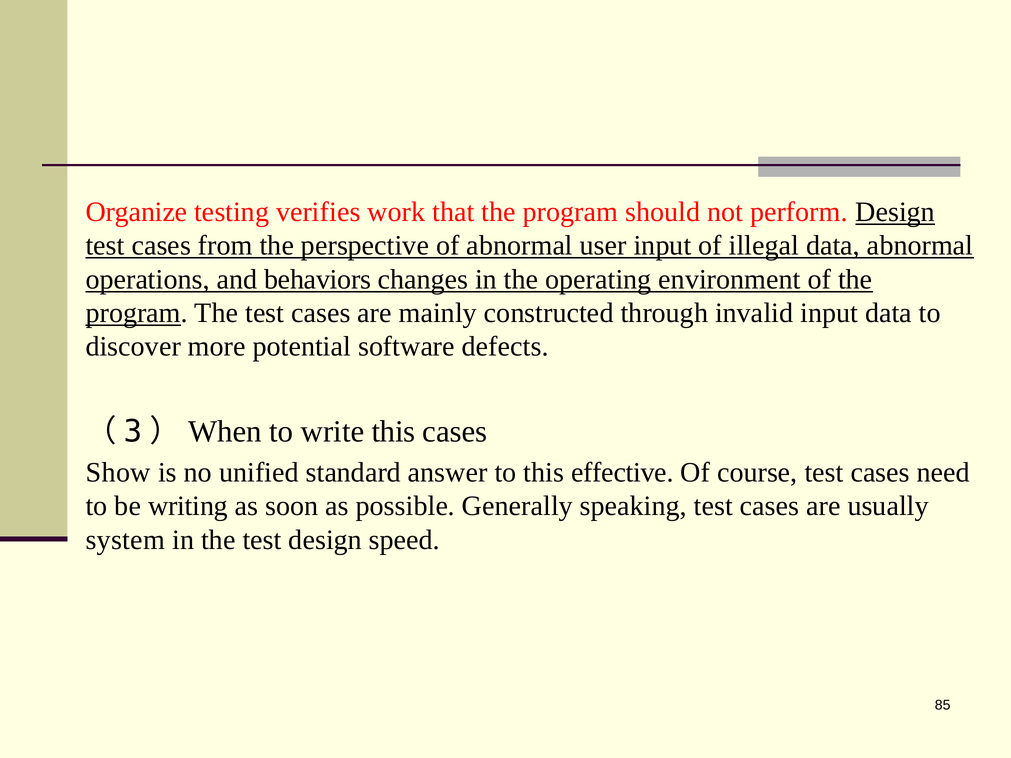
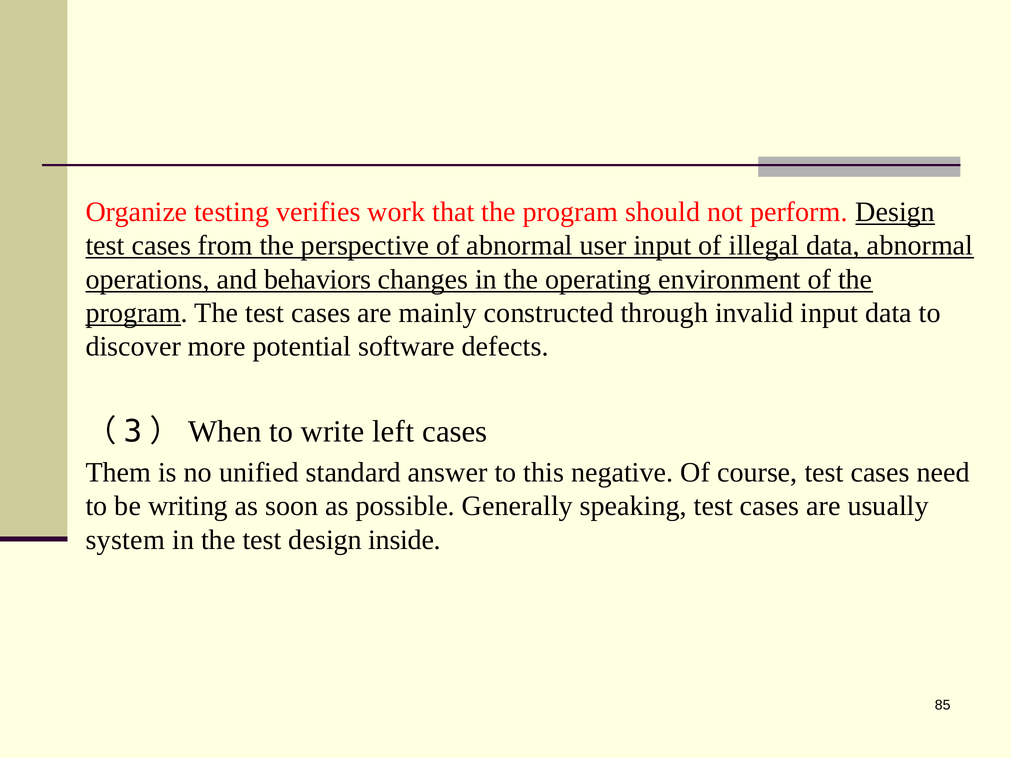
write this: this -> left
Show: Show -> Them
effective: effective -> negative
speed: speed -> inside
